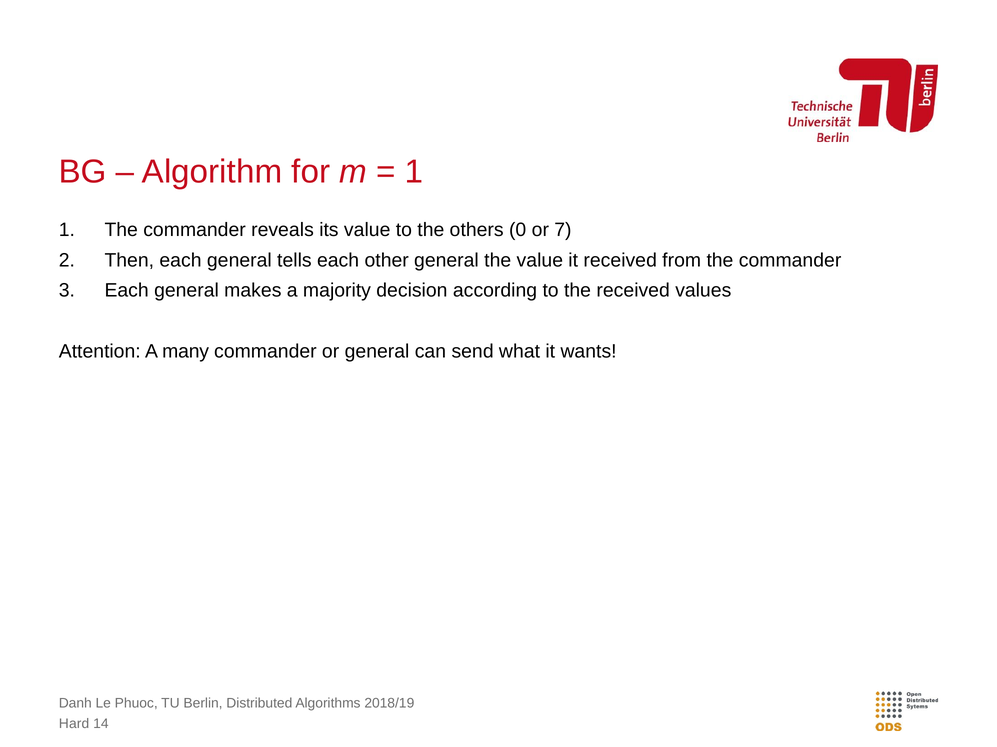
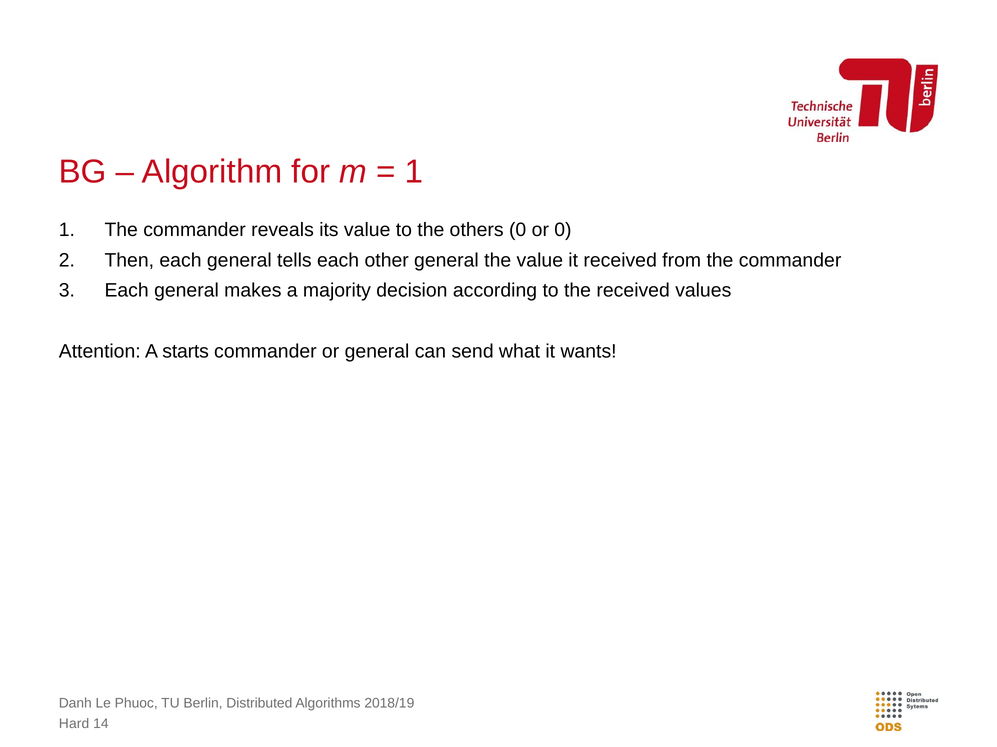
or 7: 7 -> 0
many: many -> starts
